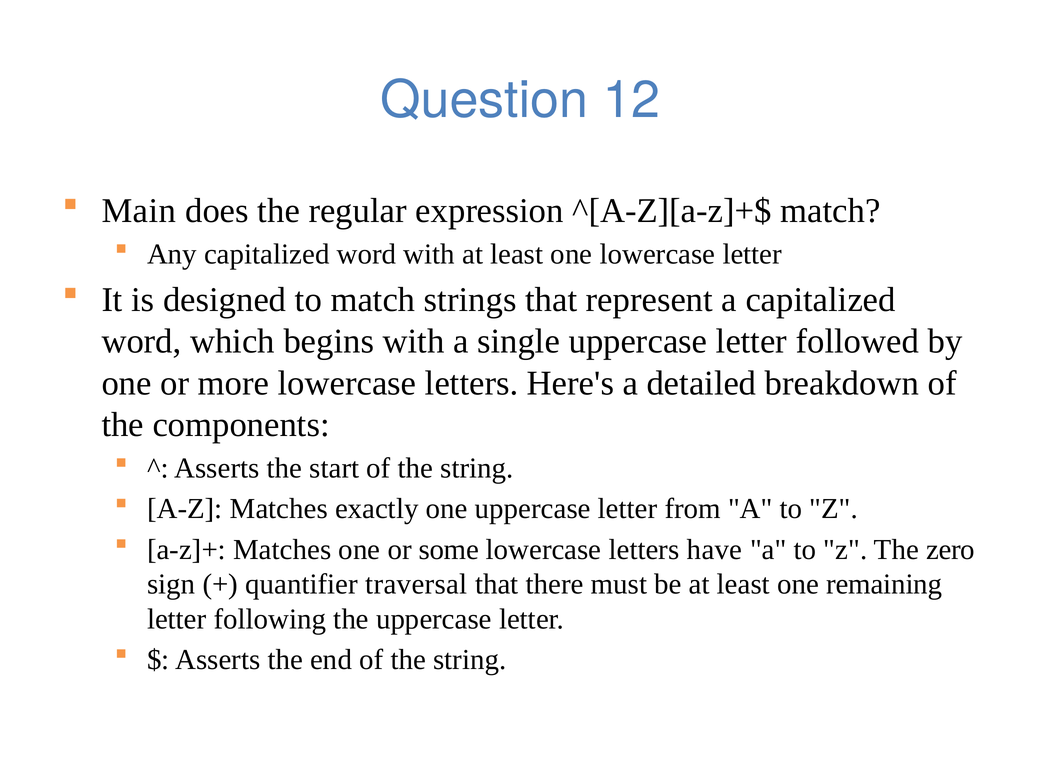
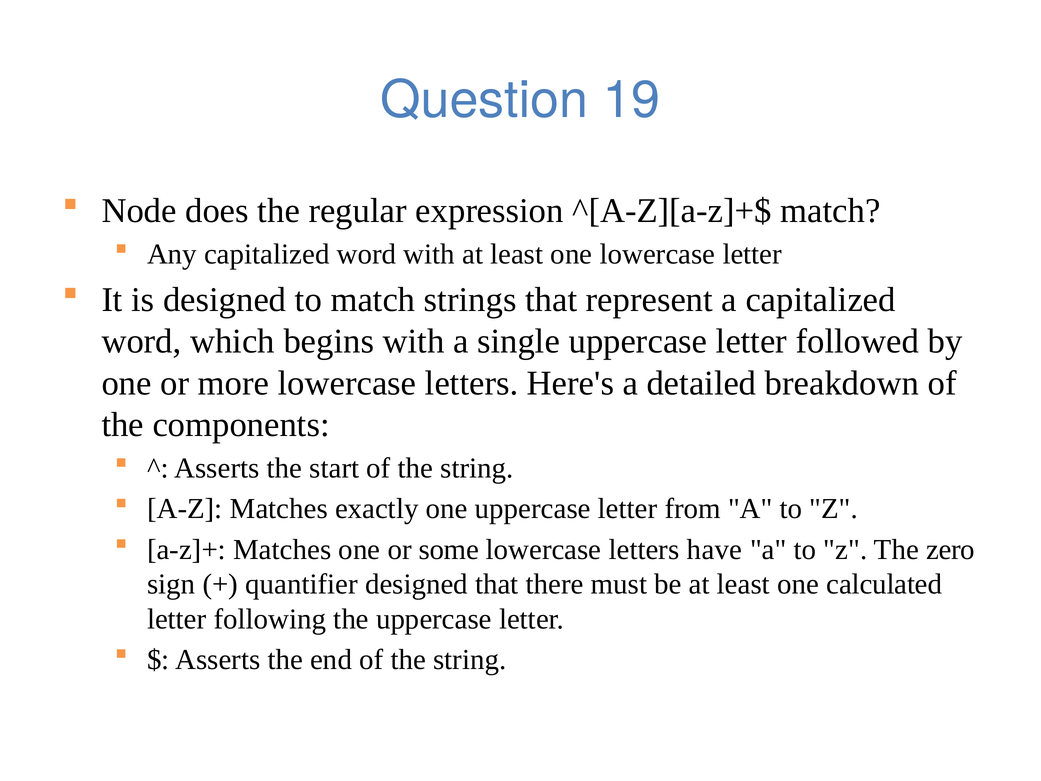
12: 12 -> 19
Main: Main -> Node
quantifier traversal: traversal -> designed
remaining: remaining -> calculated
